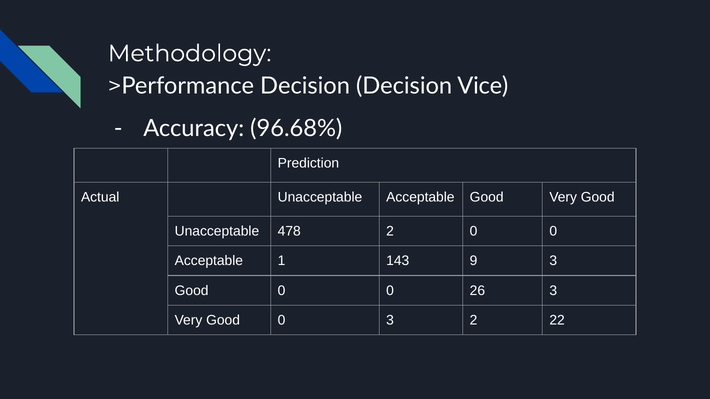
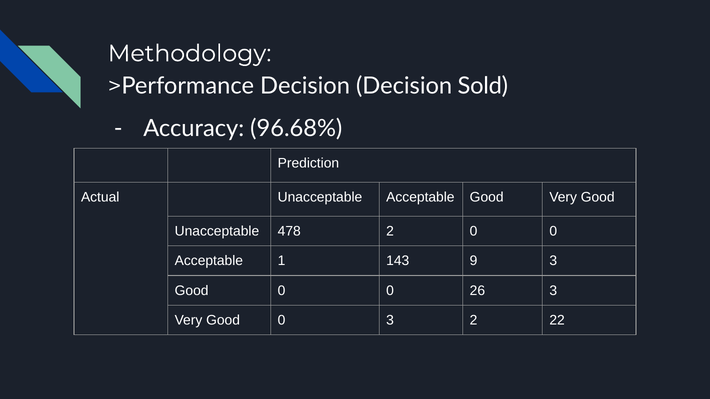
Vice: Vice -> Sold
